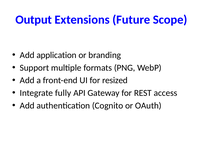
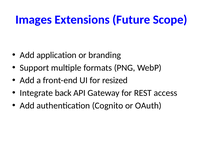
Output: Output -> Images
fully: fully -> back
